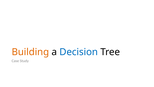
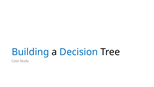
Building colour: orange -> blue
